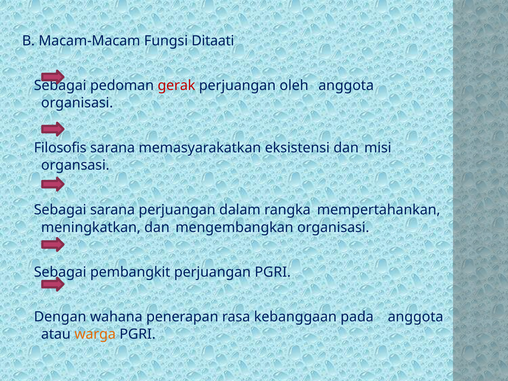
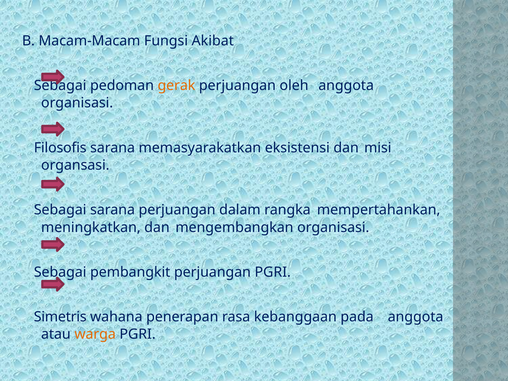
Ditaati: Ditaati -> Akibat
gerak colour: red -> orange
Dengan: Dengan -> Simetris
